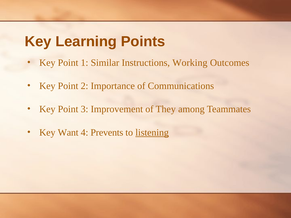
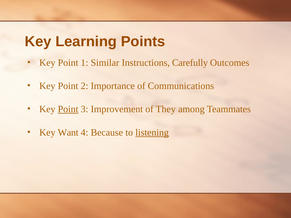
Working: Working -> Carefully
Point at (68, 109) underline: none -> present
Prevents: Prevents -> Because
